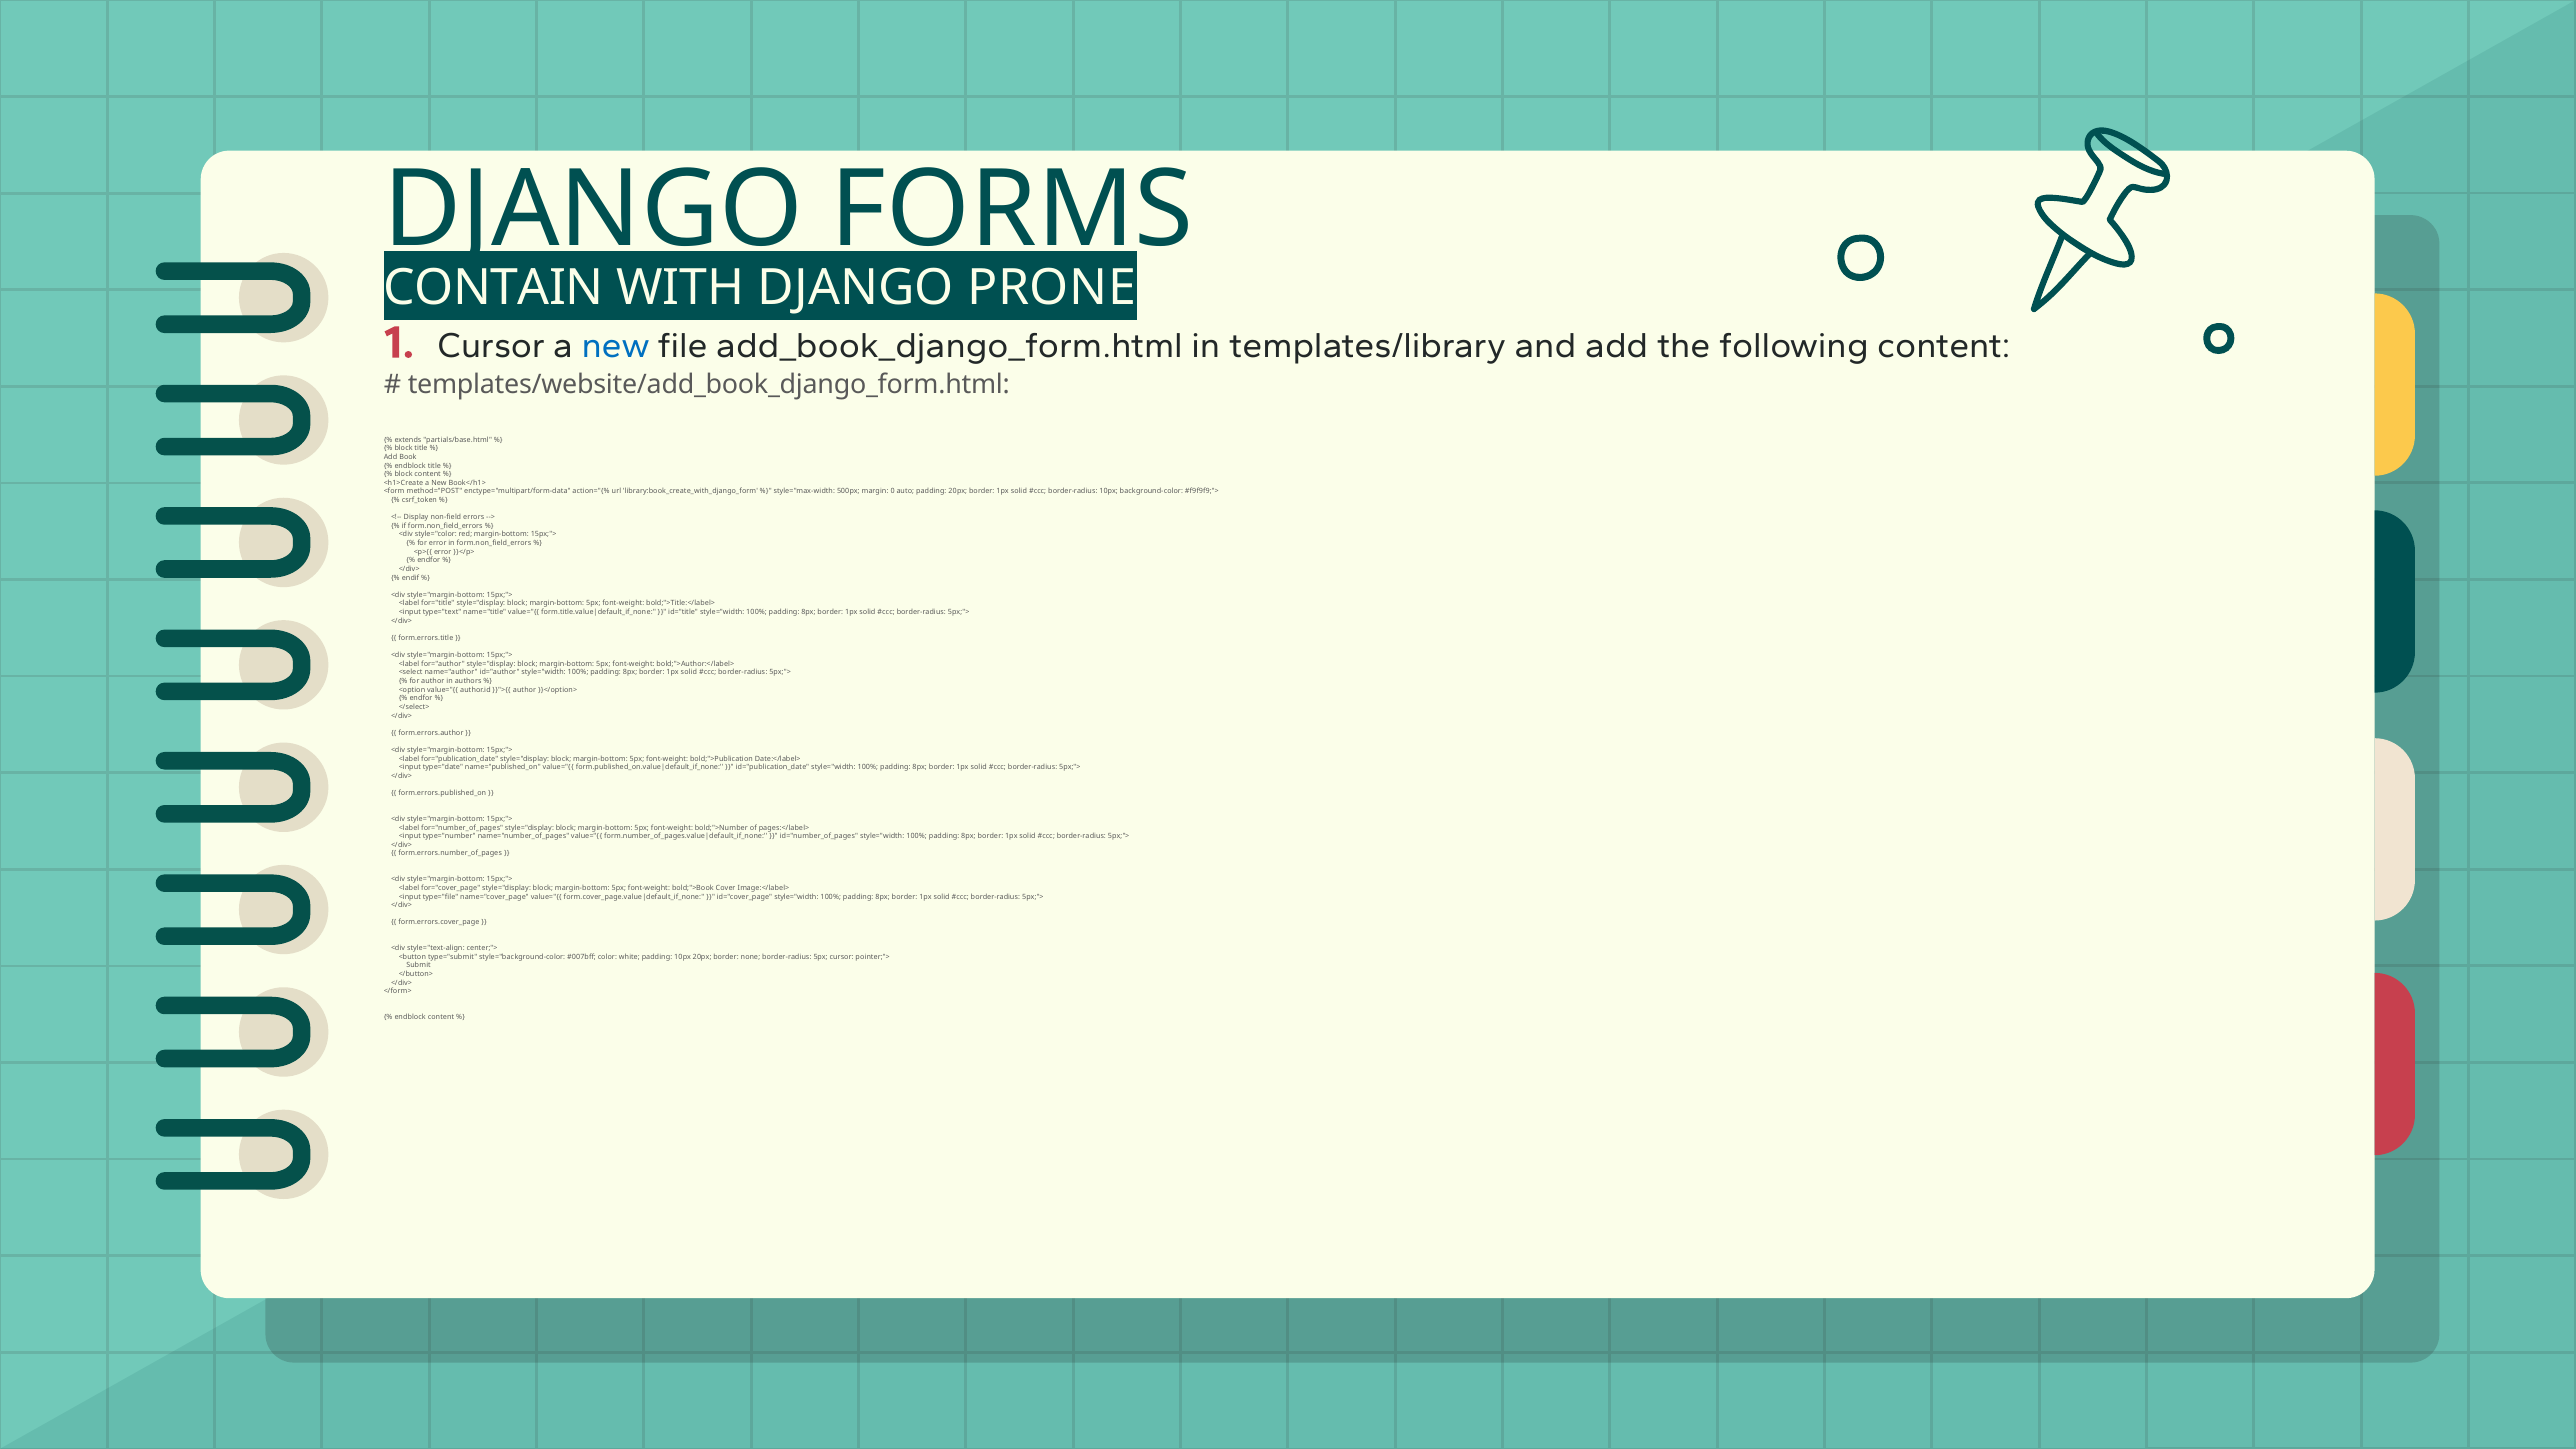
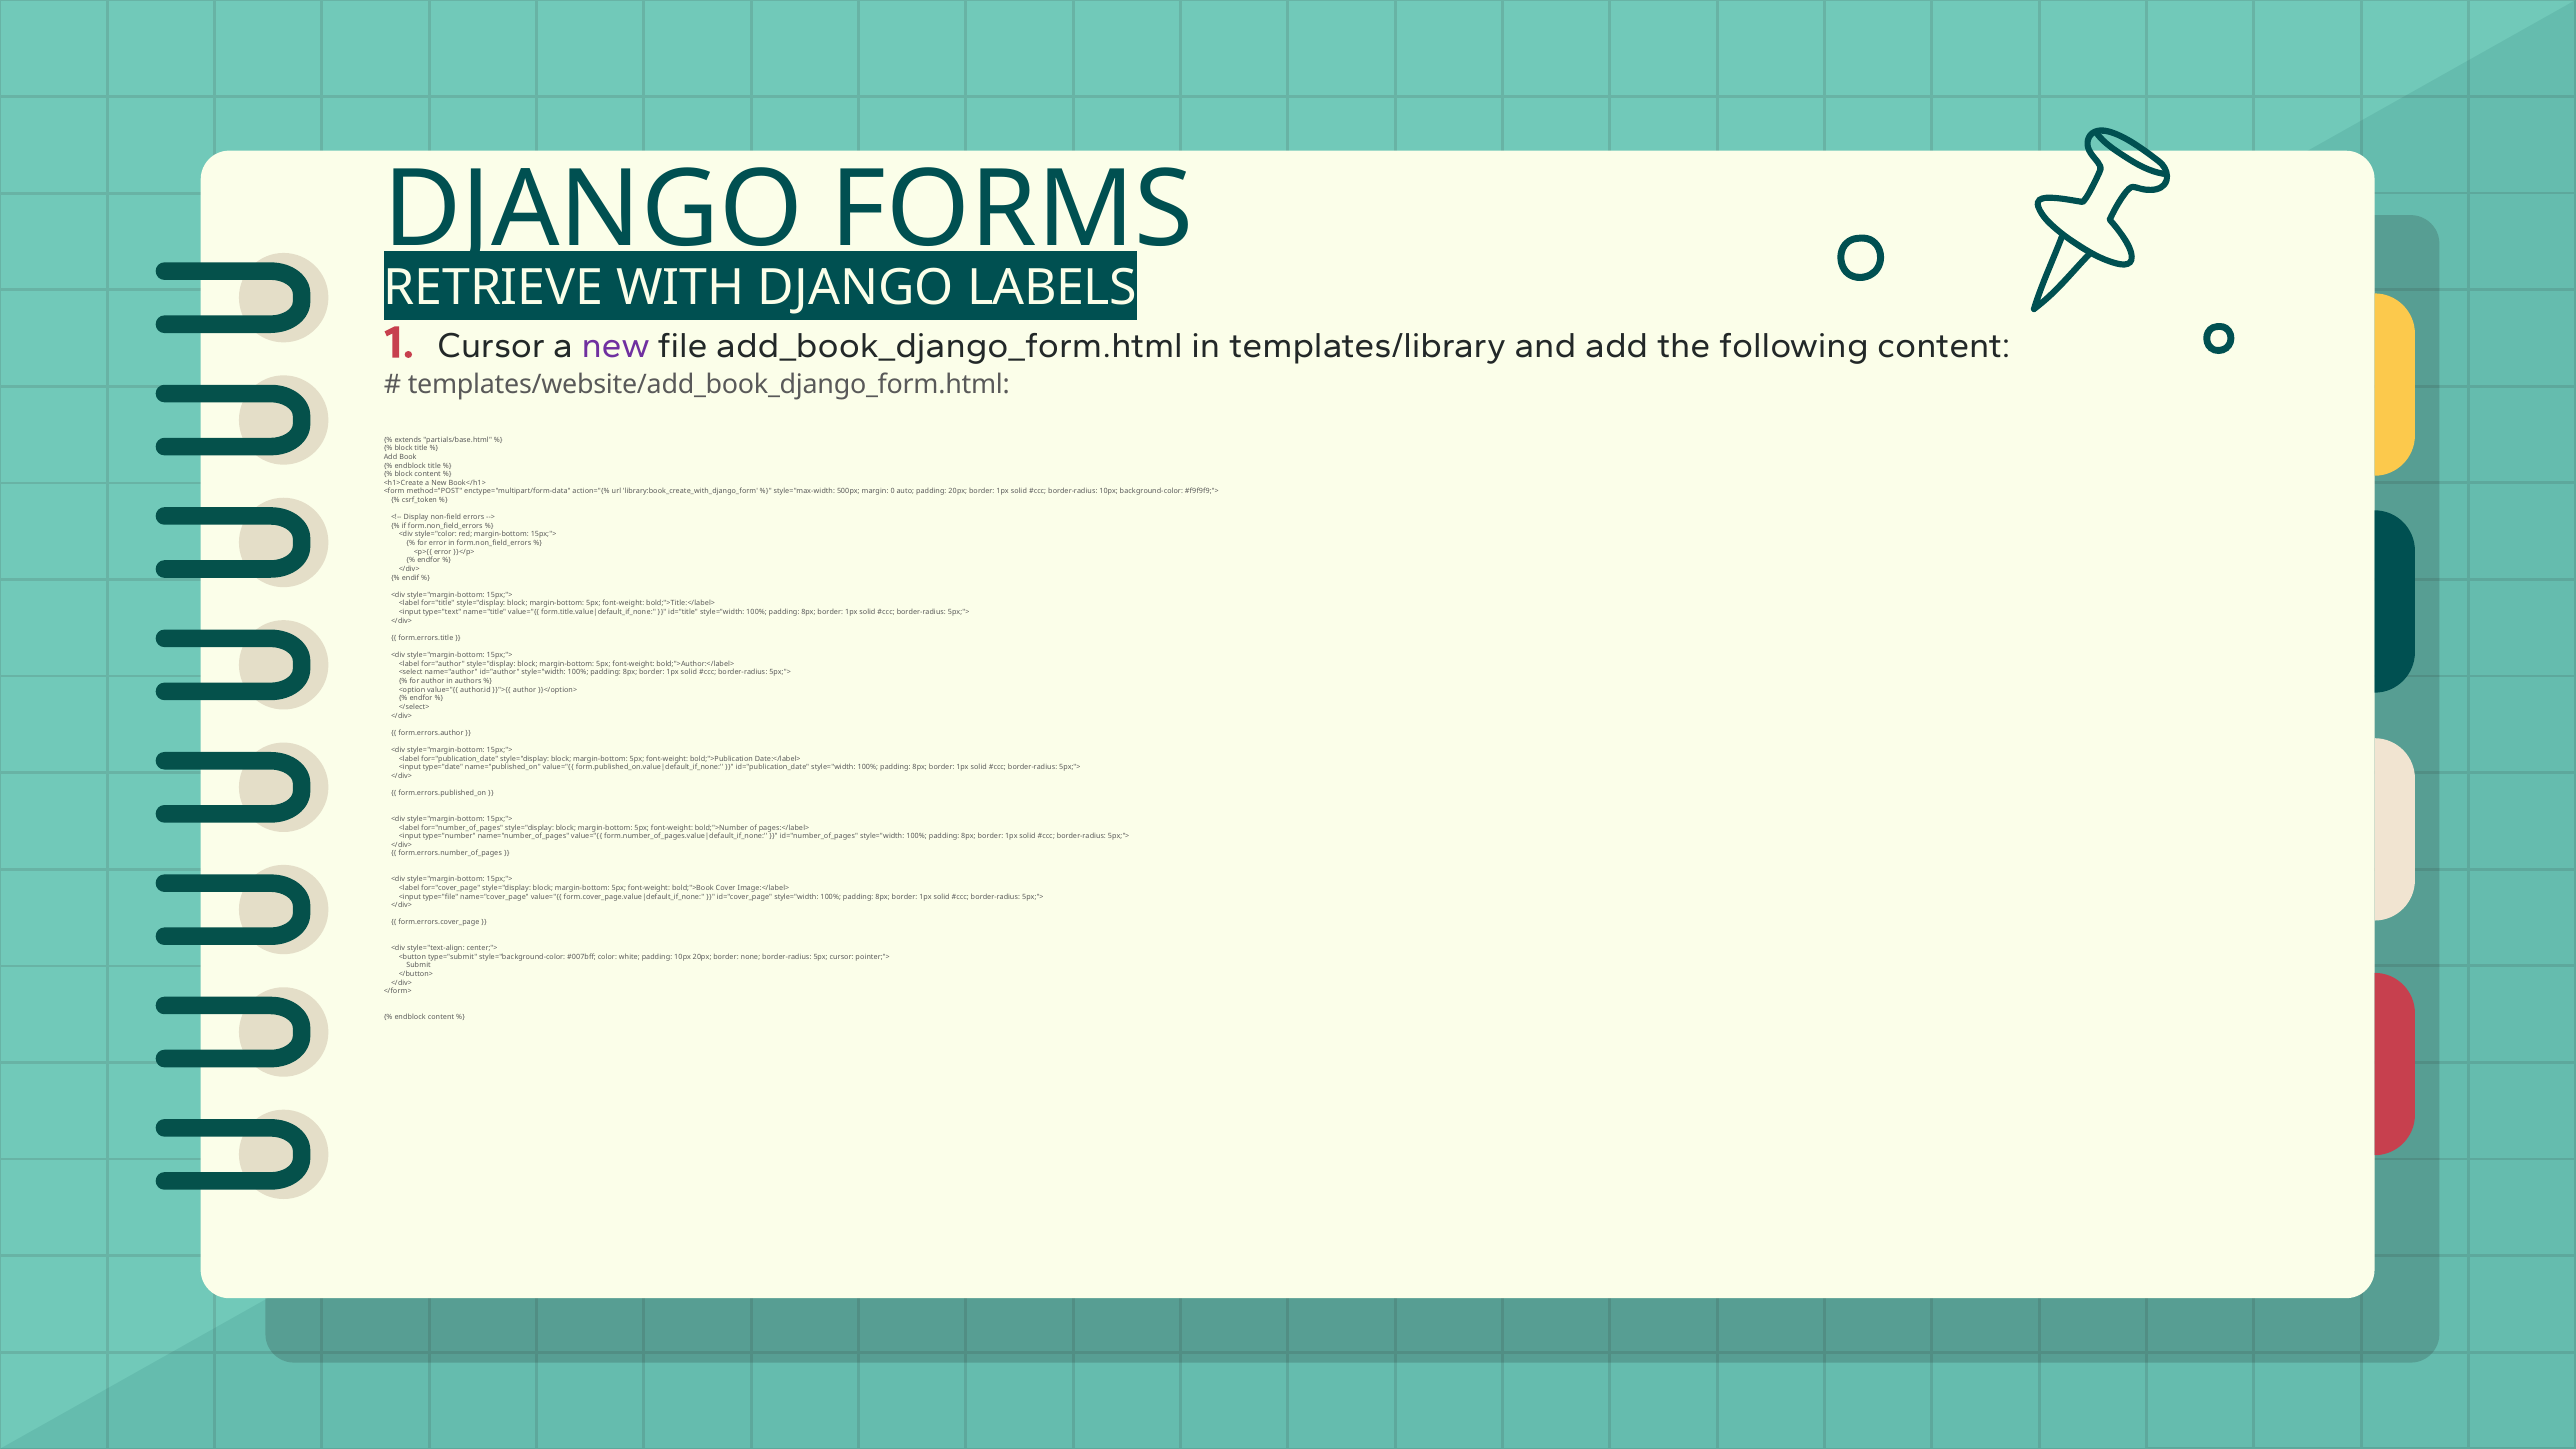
CONTAIN: CONTAIN -> RETRIEVE
PRONE: PRONE -> LABELS
new at (616, 346) colour: blue -> purple
